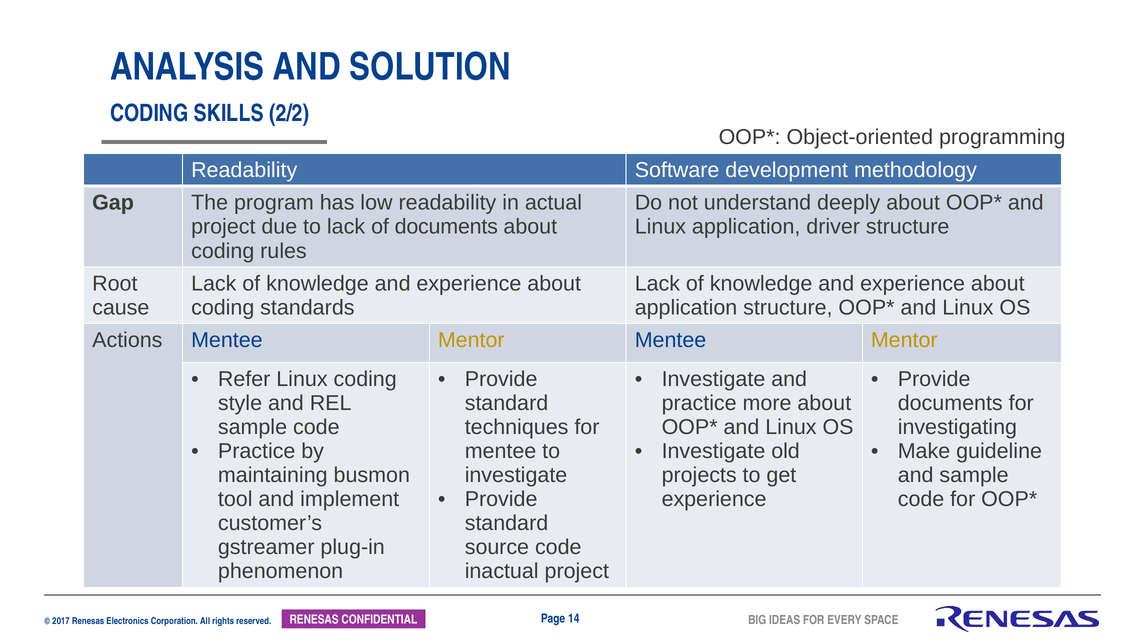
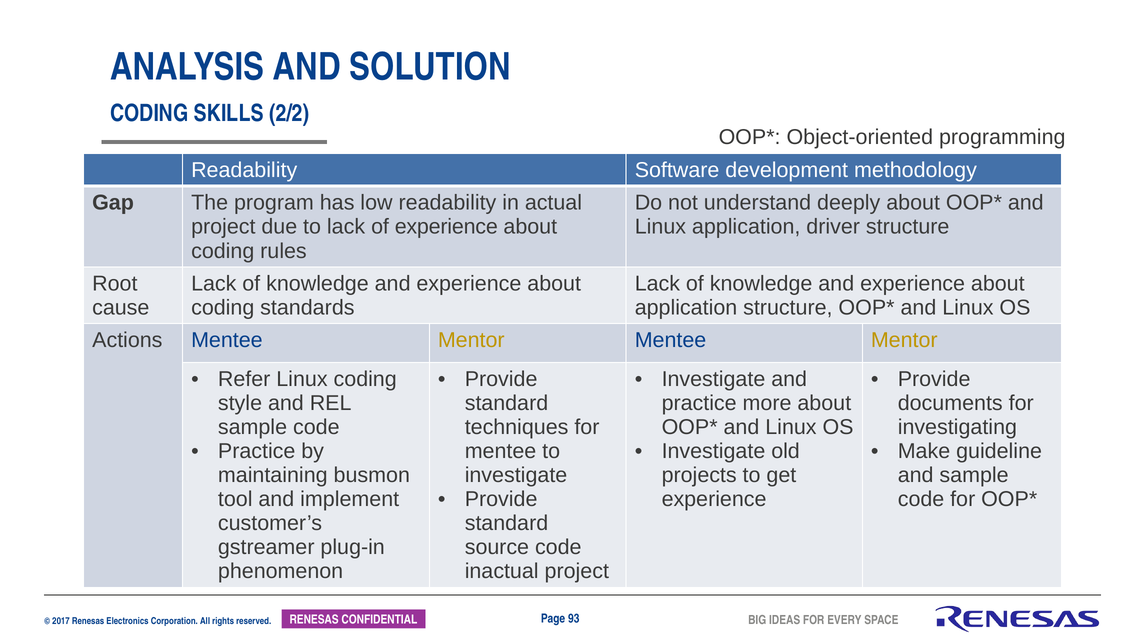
of documents: documents -> experience
14: 14 -> 93
